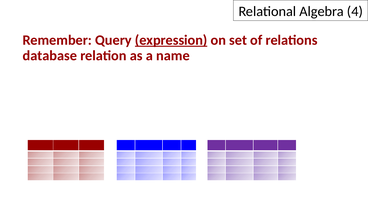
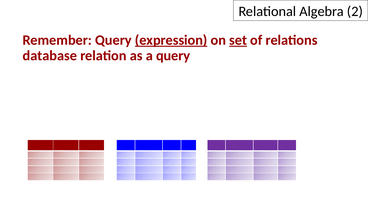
4: 4 -> 2
set underline: none -> present
a name: name -> query
